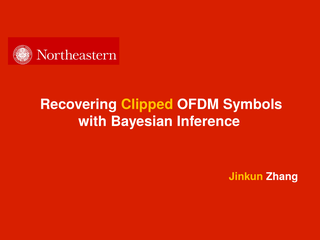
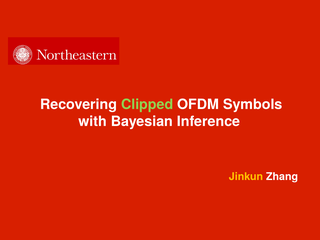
Clipped colour: yellow -> light green
